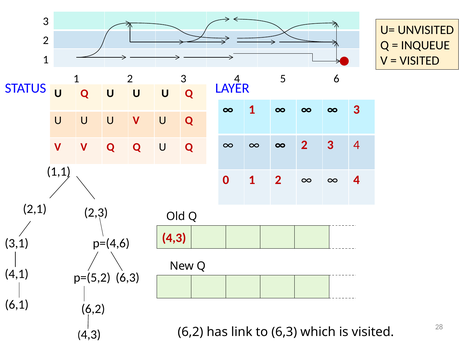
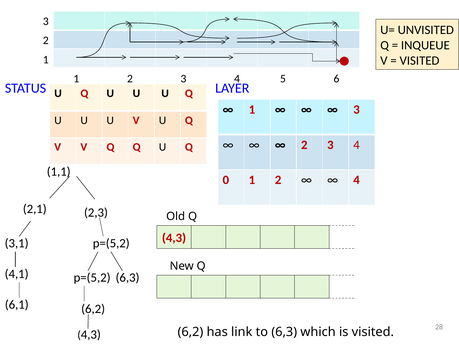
3,1 p=(4,6: p=(4,6 -> p=(5,2
